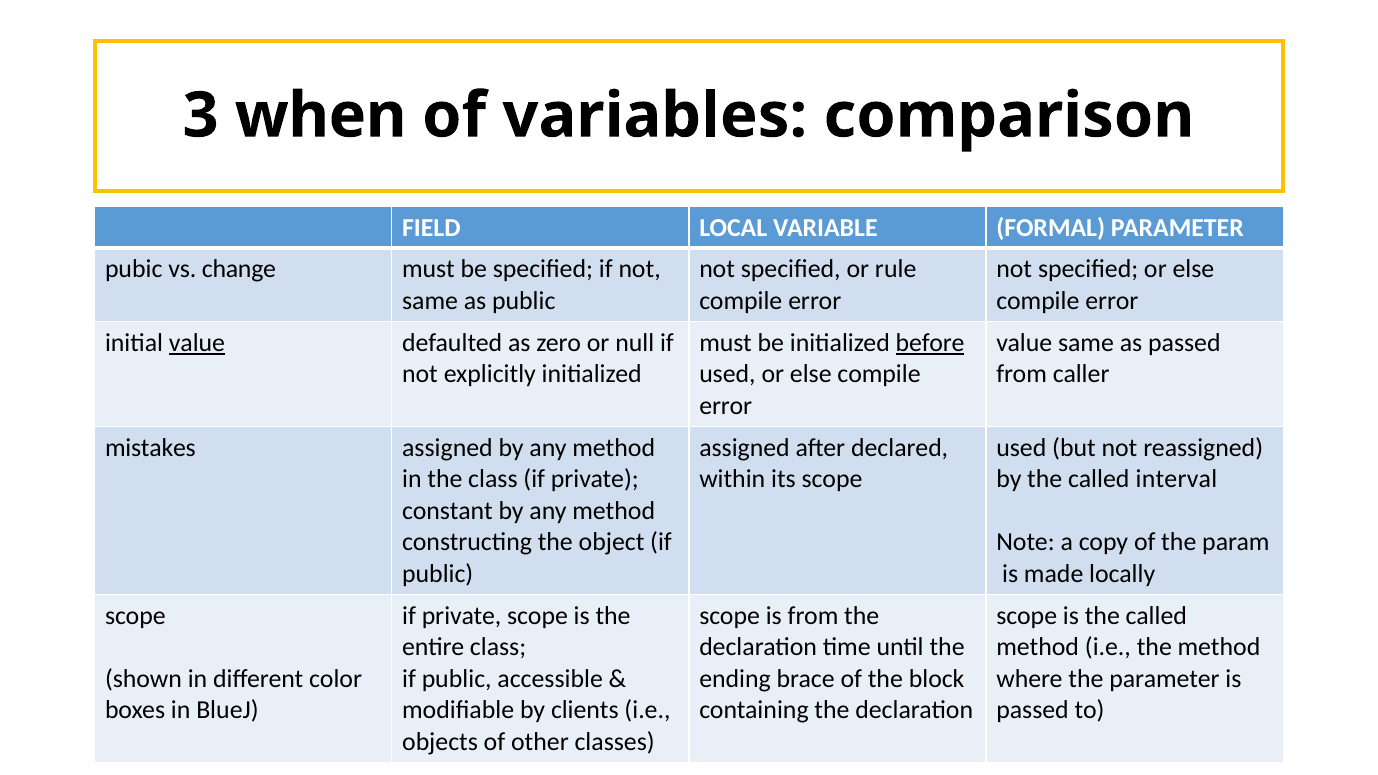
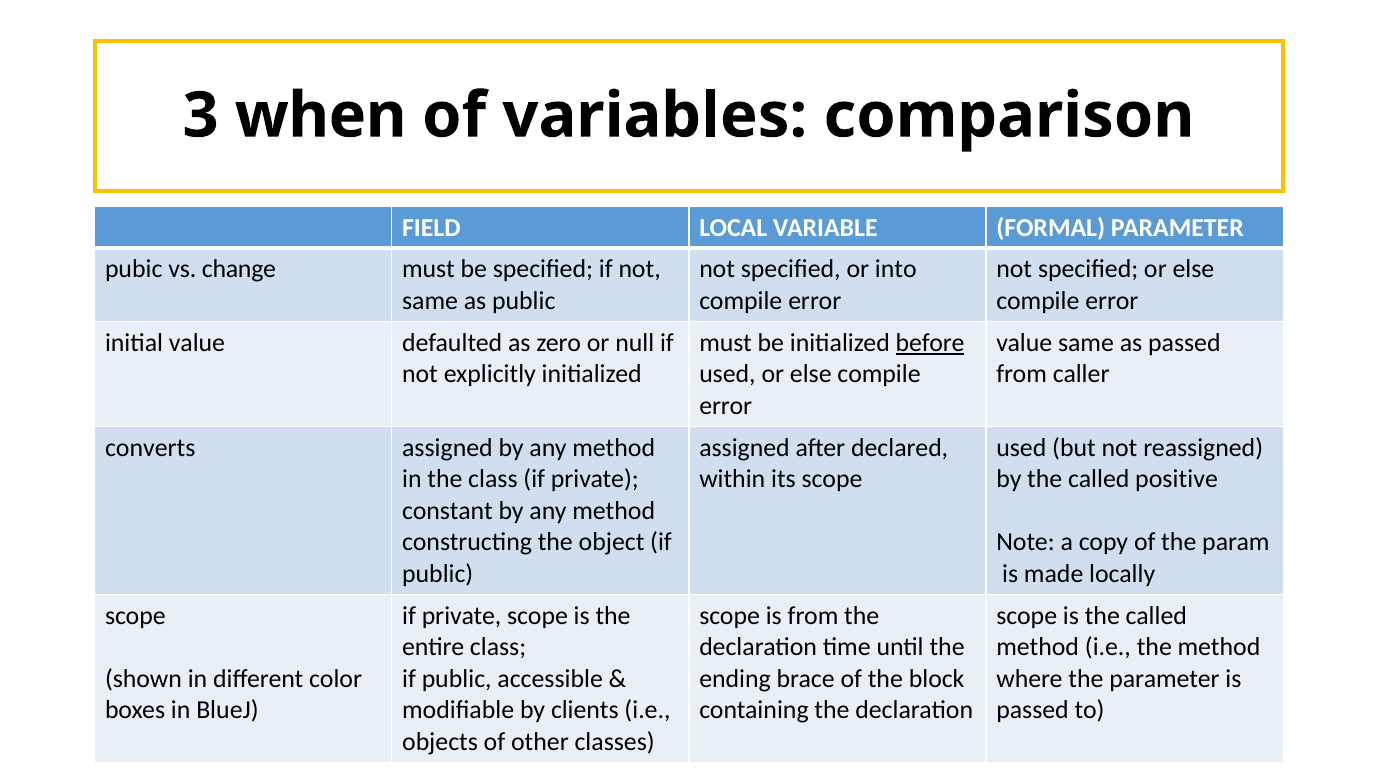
rule: rule -> into
value at (197, 343) underline: present -> none
mistakes: mistakes -> converts
interval: interval -> positive
